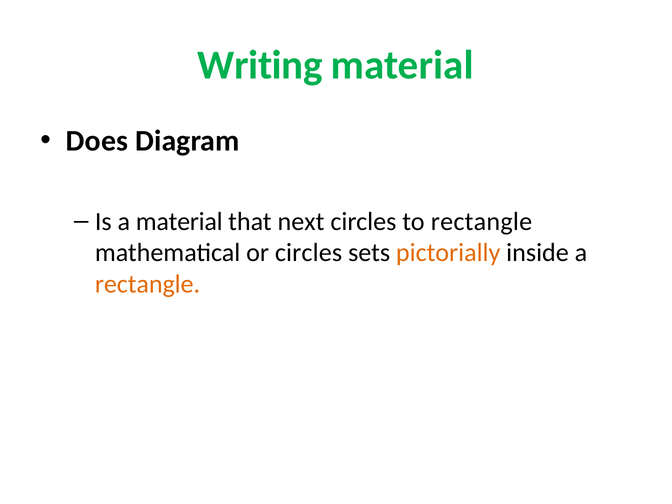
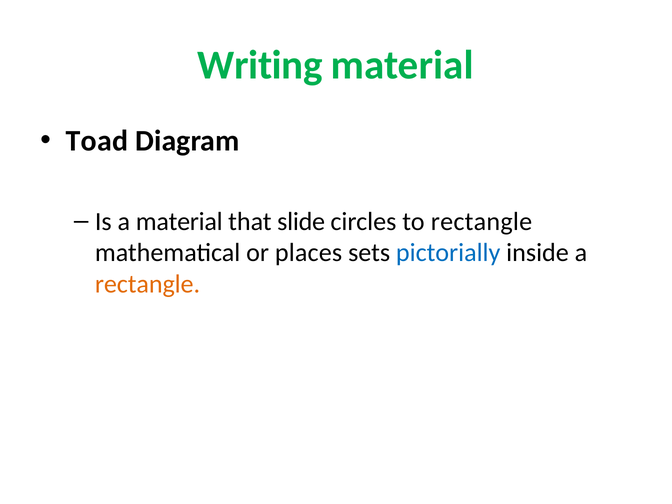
Does: Does -> Toad
next: next -> slide
or circles: circles -> places
pictorially colour: orange -> blue
